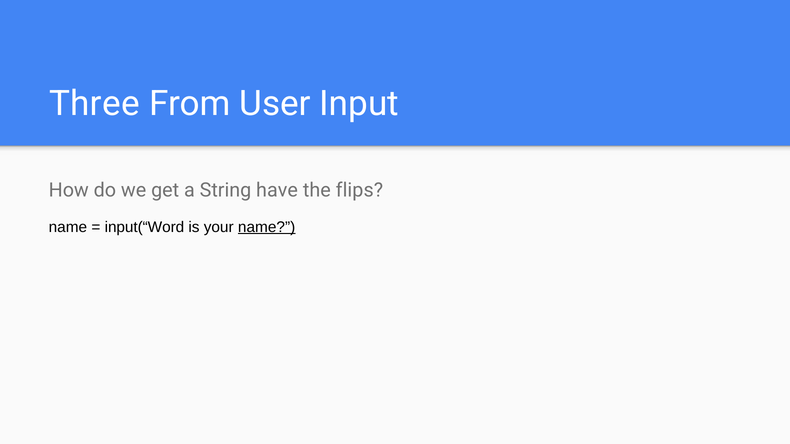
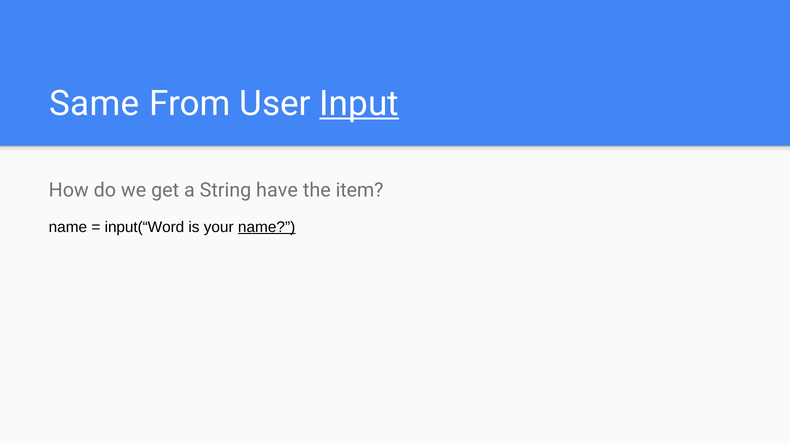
Three: Three -> Same
Input underline: none -> present
flips: flips -> item
